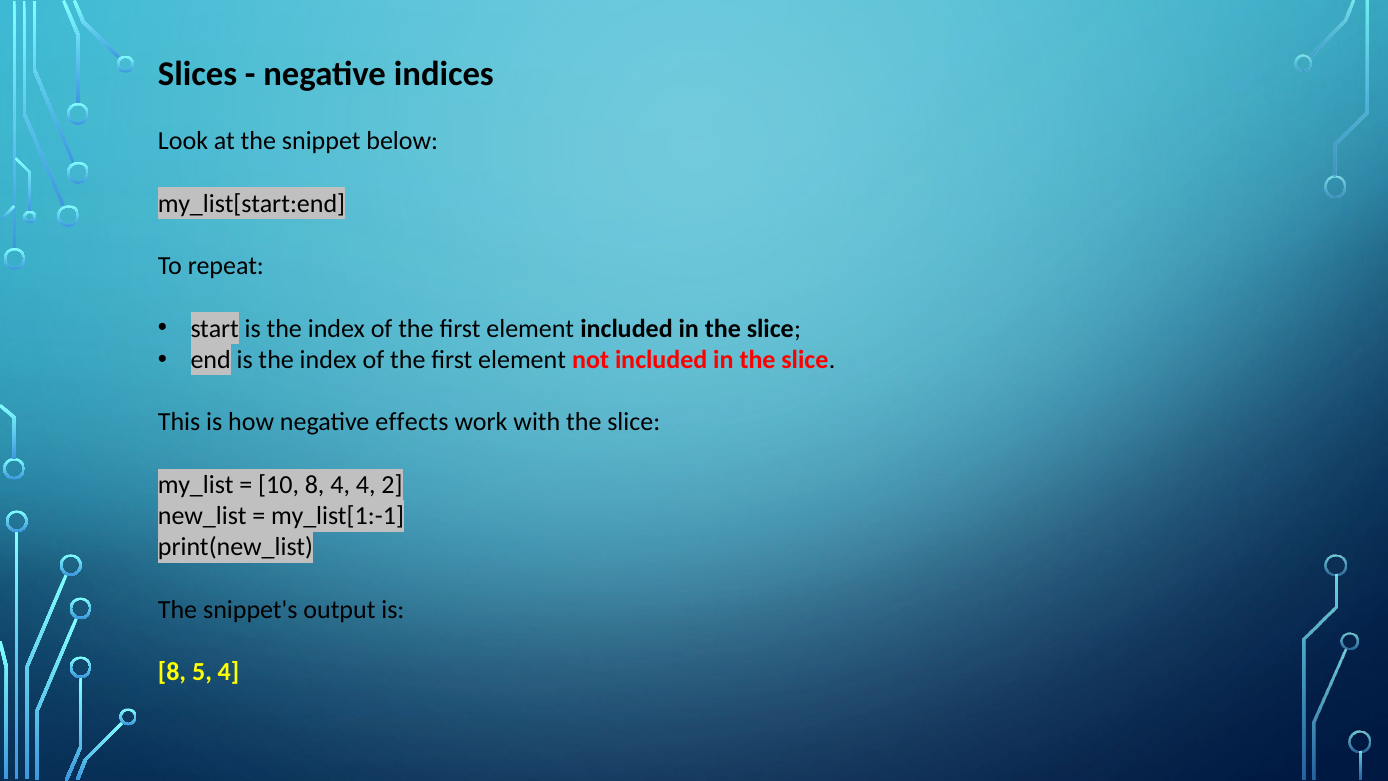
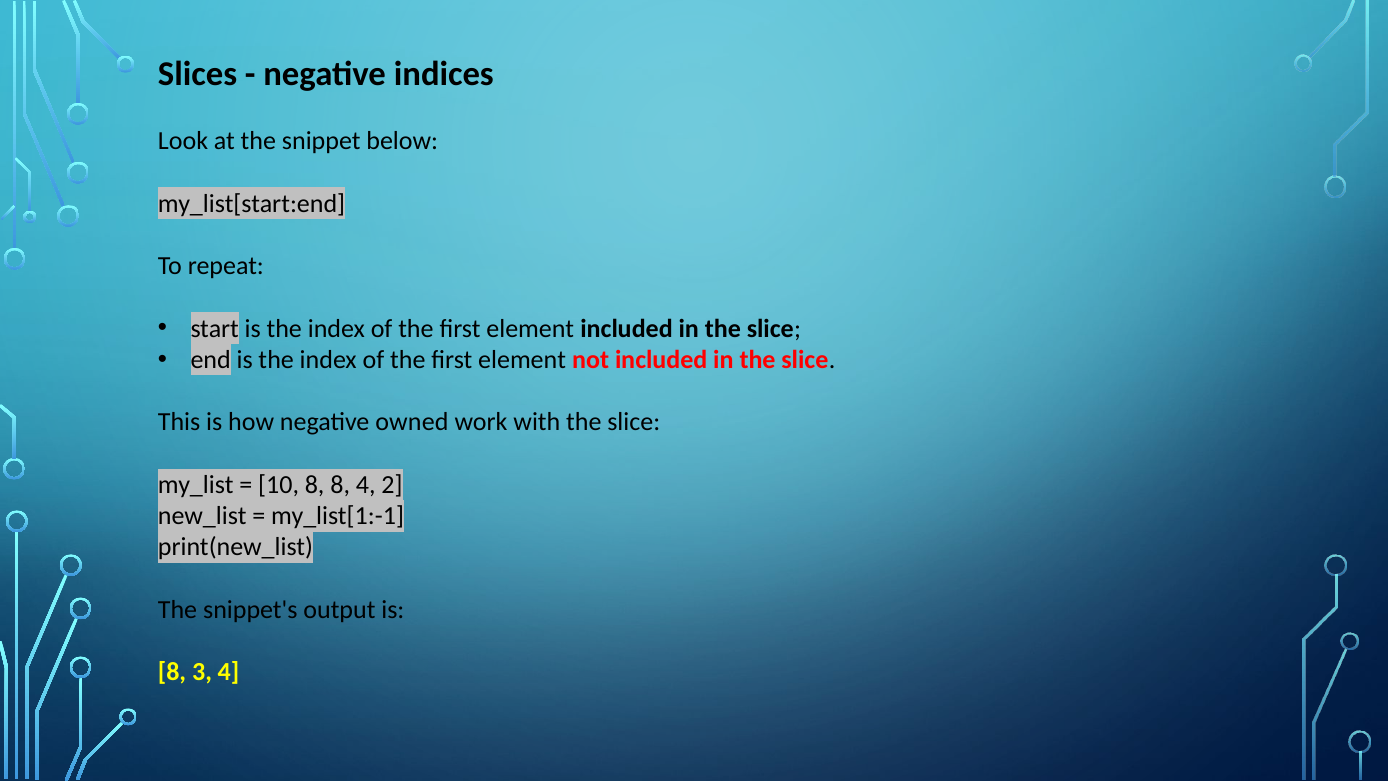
effects: effects -> owned
8 4: 4 -> 8
5: 5 -> 3
